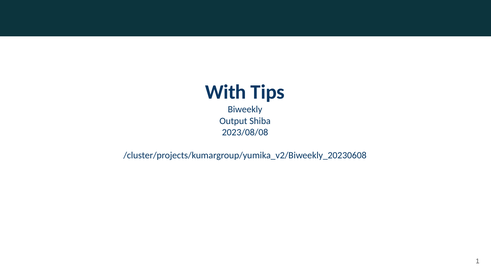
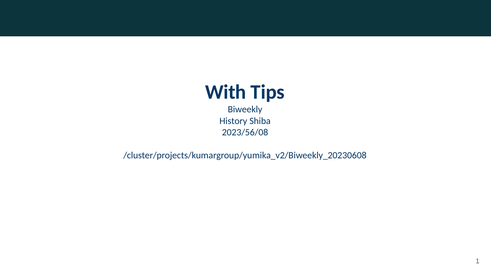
Output: Output -> History
2023/08/08: 2023/08/08 -> 2023/56/08
